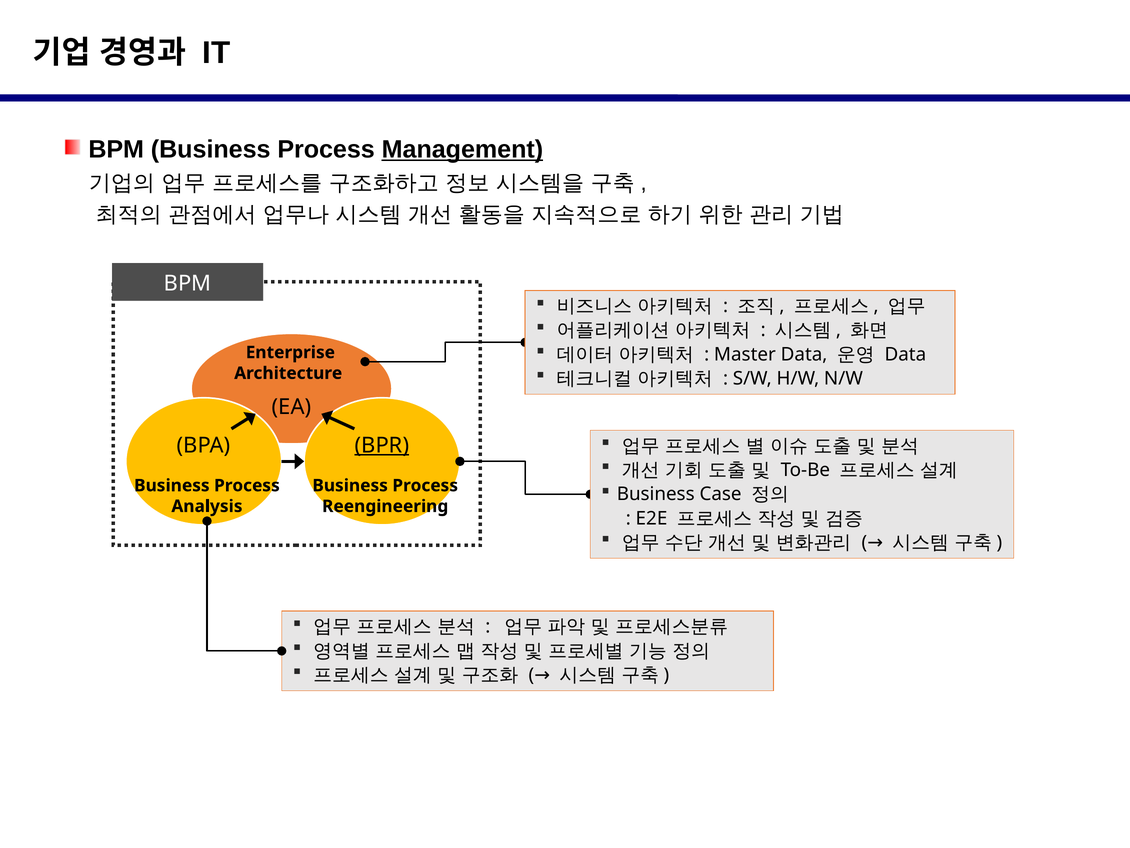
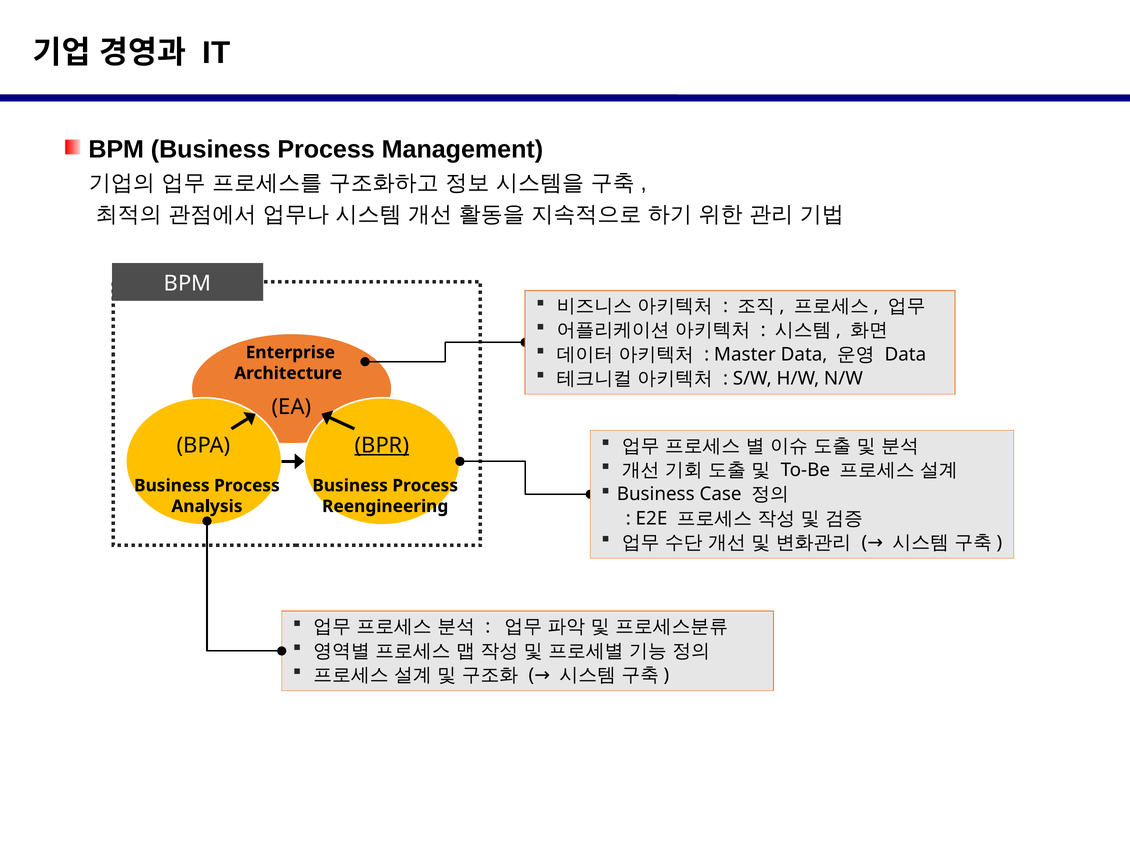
Management underline: present -> none
